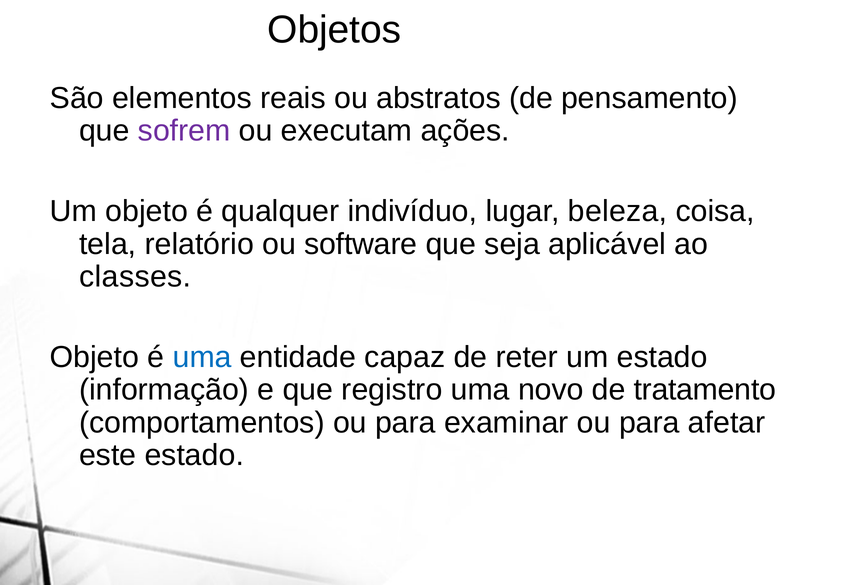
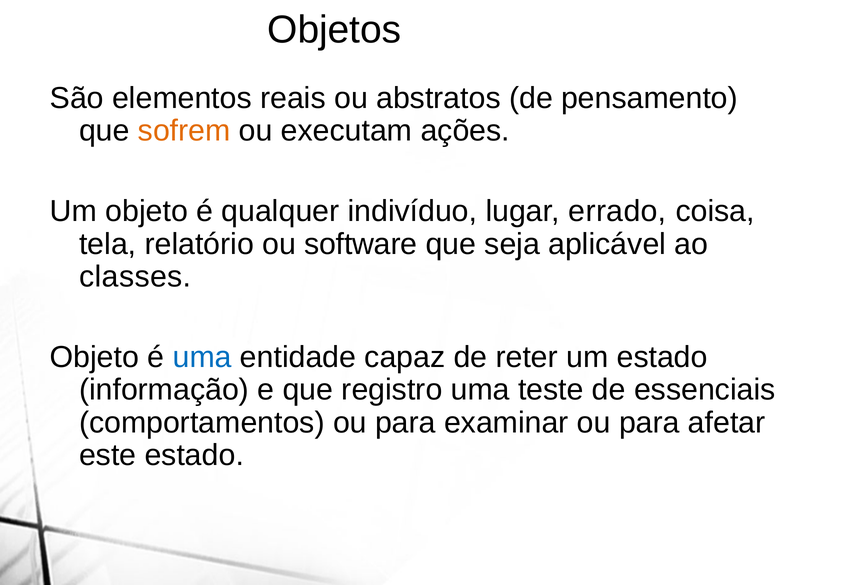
sofrem colour: purple -> orange
beleza: beleza -> errado
novo: novo -> teste
tratamento: tratamento -> essenciais
